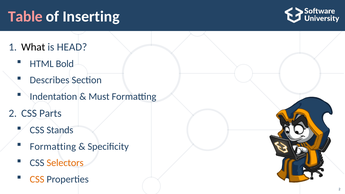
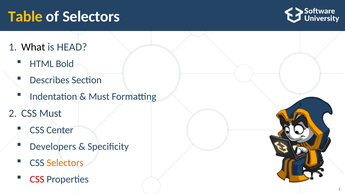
Table colour: pink -> yellow
of Inserting: Inserting -> Selectors
CSS Parts: Parts -> Must
Stands: Stands -> Center
Formatting at (53, 147): Formatting -> Developers
CSS at (37, 179) colour: orange -> red
